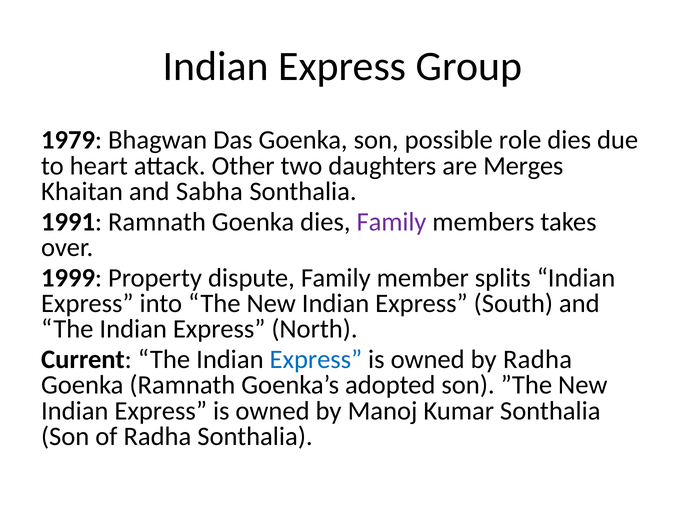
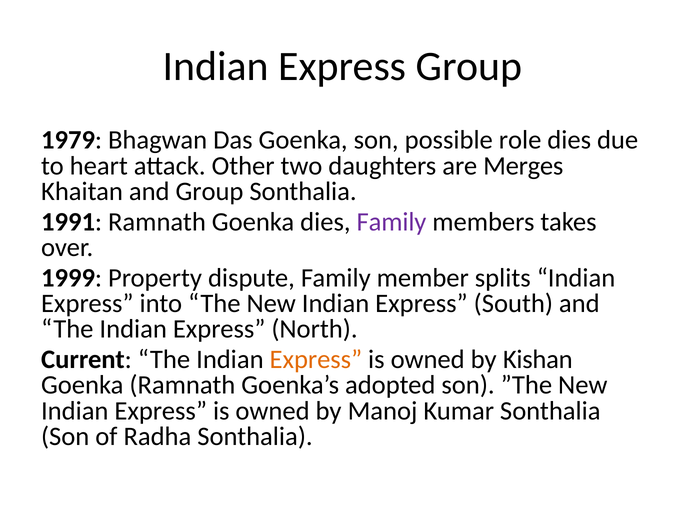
and Sabha: Sabha -> Group
Express at (316, 359) colour: blue -> orange
by Radha: Radha -> Kishan
